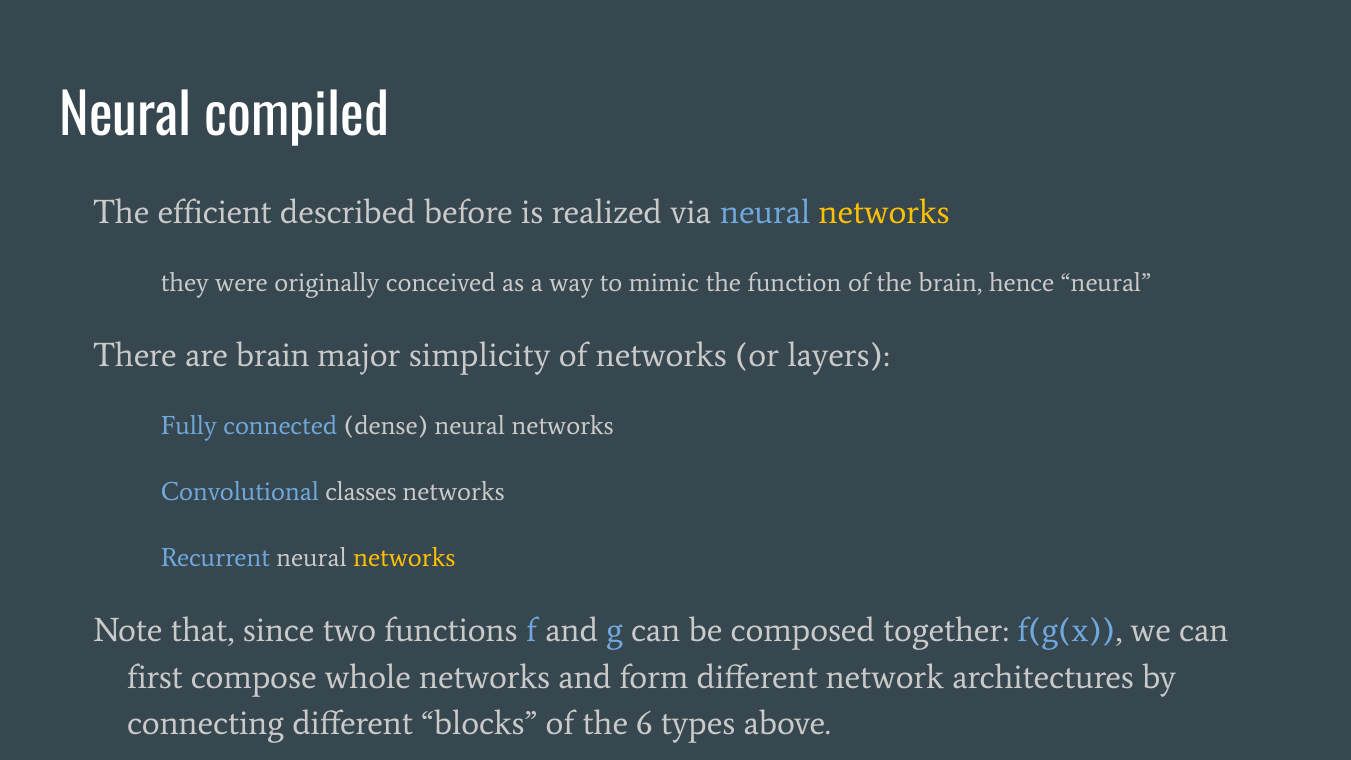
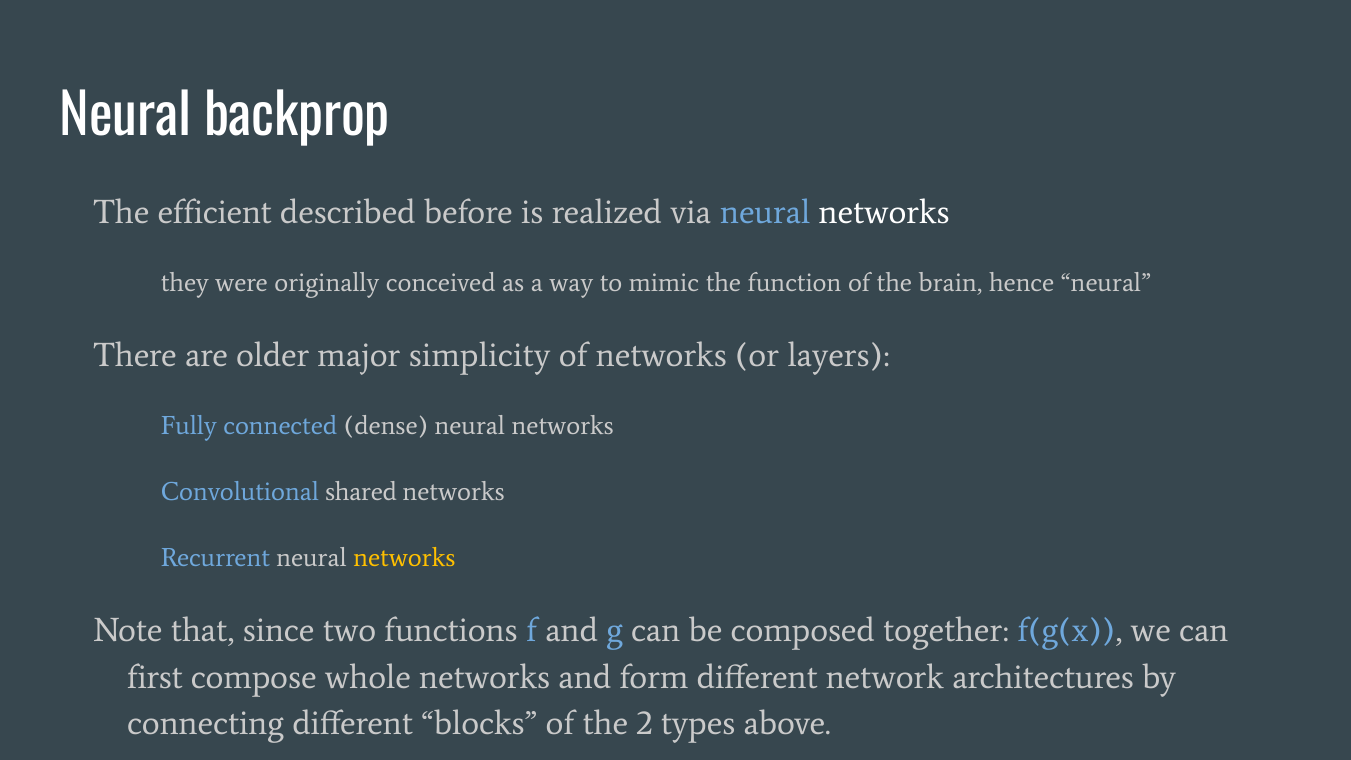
compiled: compiled -> backprop
networks at (884, 212) colour: yellow -> white
are brain: brain -> older
classes: classes -> shared
6: 6 -> 2
